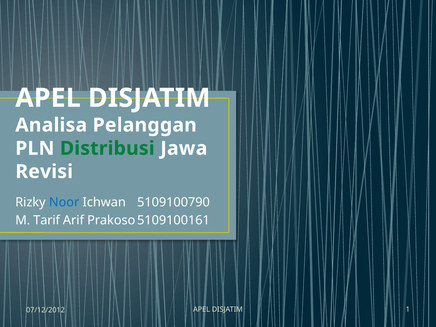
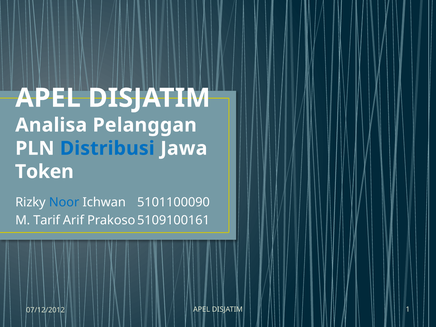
Distribusi colour: green -> blue
Revisi: Revisi -> Token
5109100790: 5109100790 -> 5101100090
